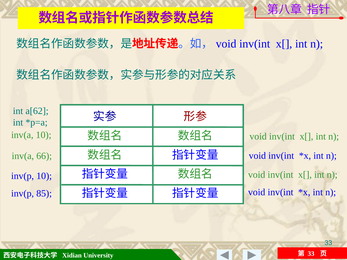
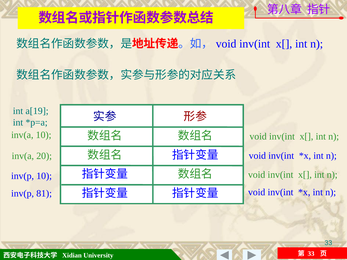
a[62: a[62 -> a[19
66: 66 -> 20
85: 85 -> 81
